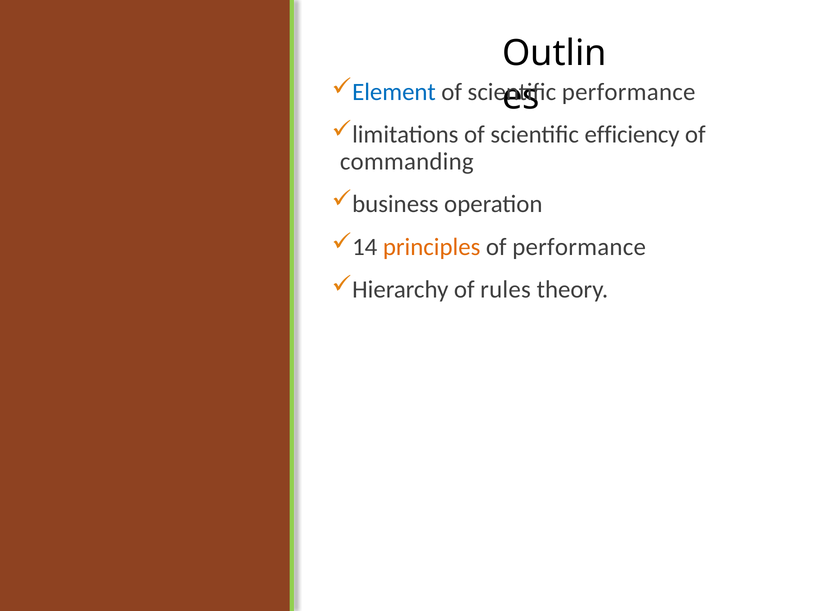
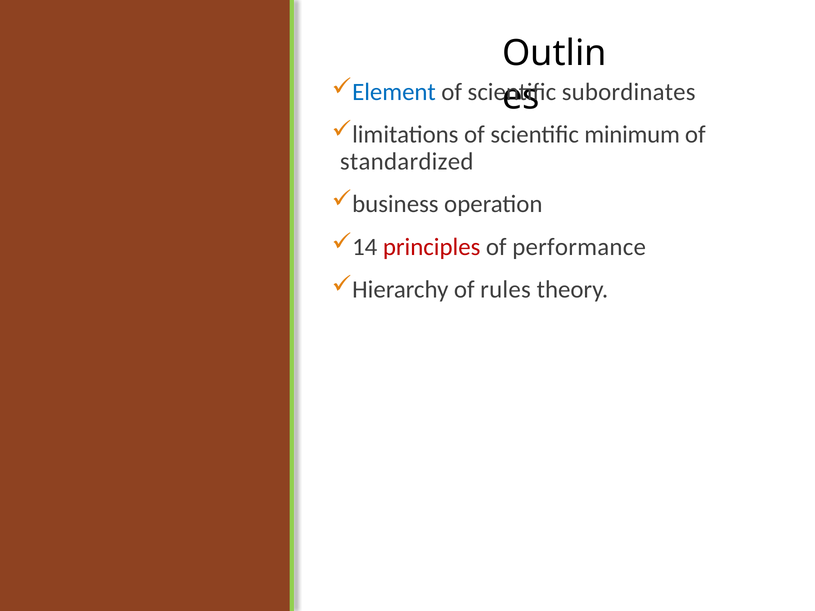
performance at (629, 92): performance -> subordinates
efficiency: efficiency -> minimum
commanding: commanding -> standardized
principles colour: orange -> red
